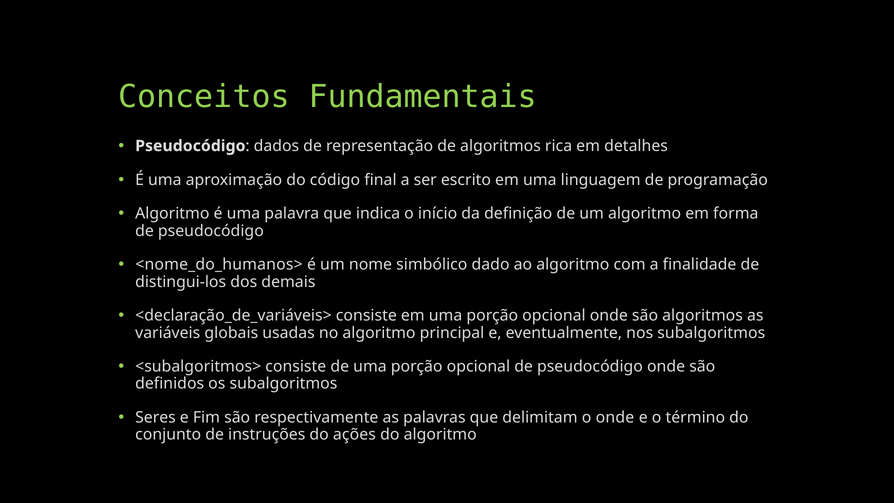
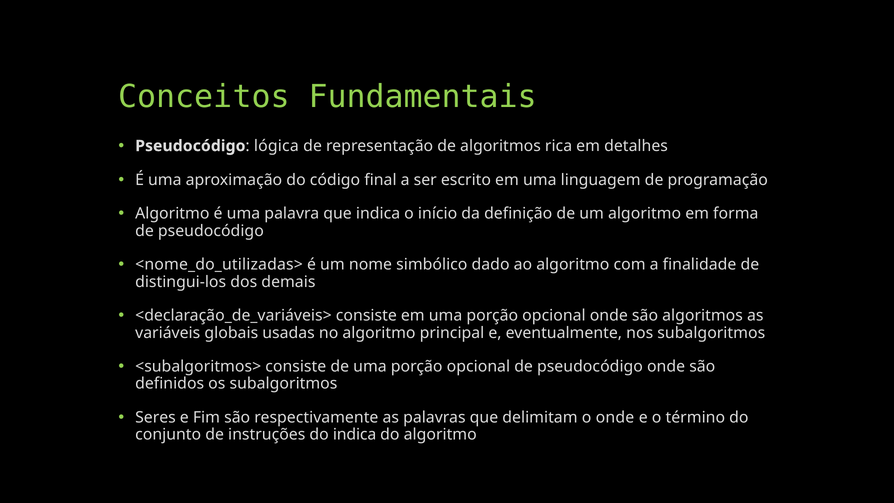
dados: dados -> lógica
<nome_do_humanos>: <nome_do_humanos> -> <nome_do_utilizadas>
do ações: ações -> indica
